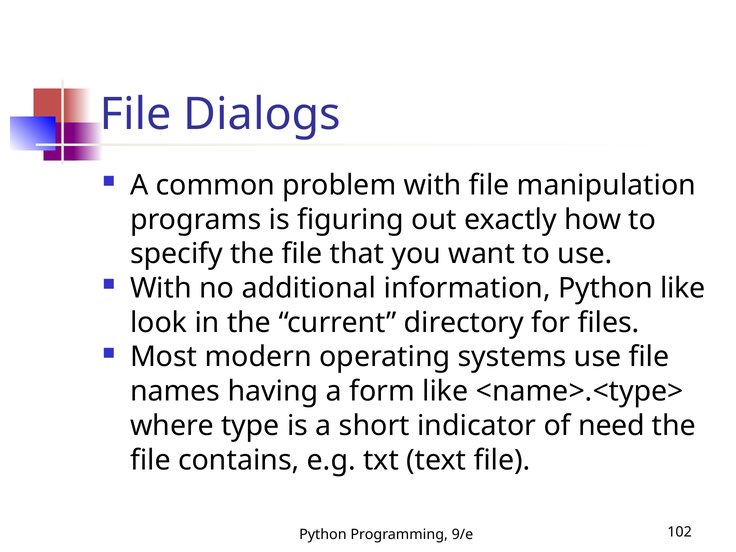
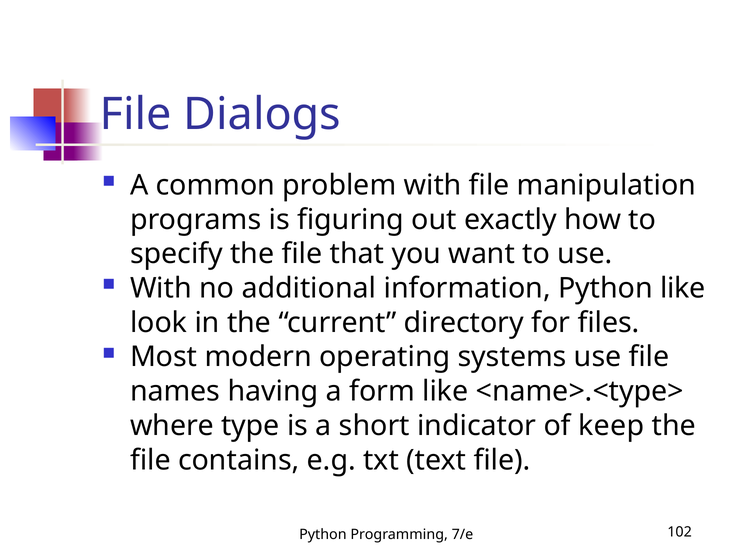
need: need -> keep
9/e: 9/e -> 7/e
